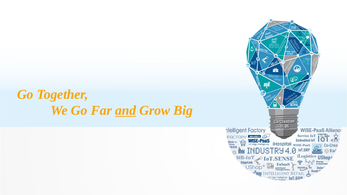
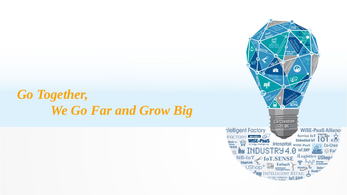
and underline: present -> none
